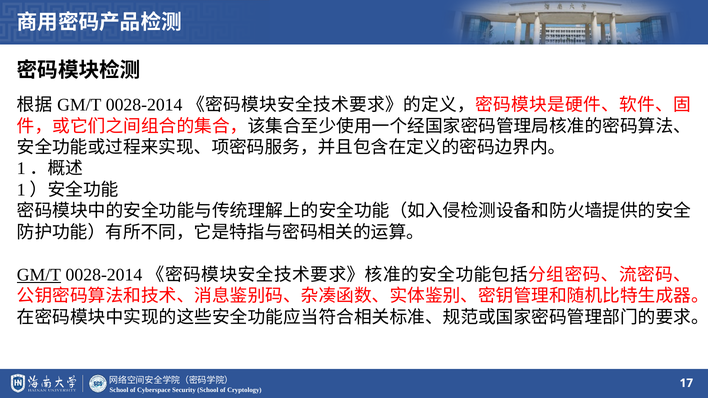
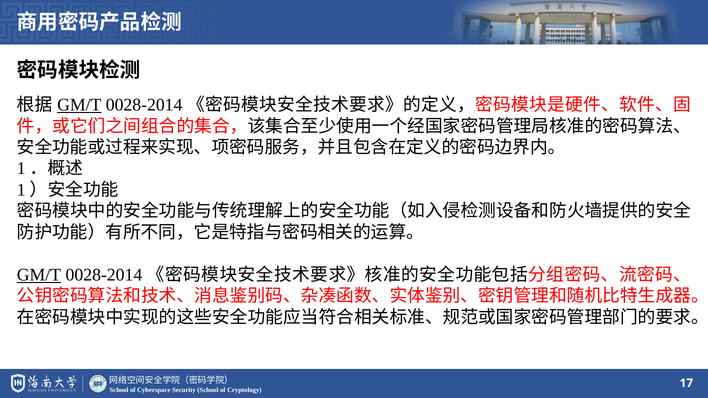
GM/T at (79, 105) underline: none -> present
